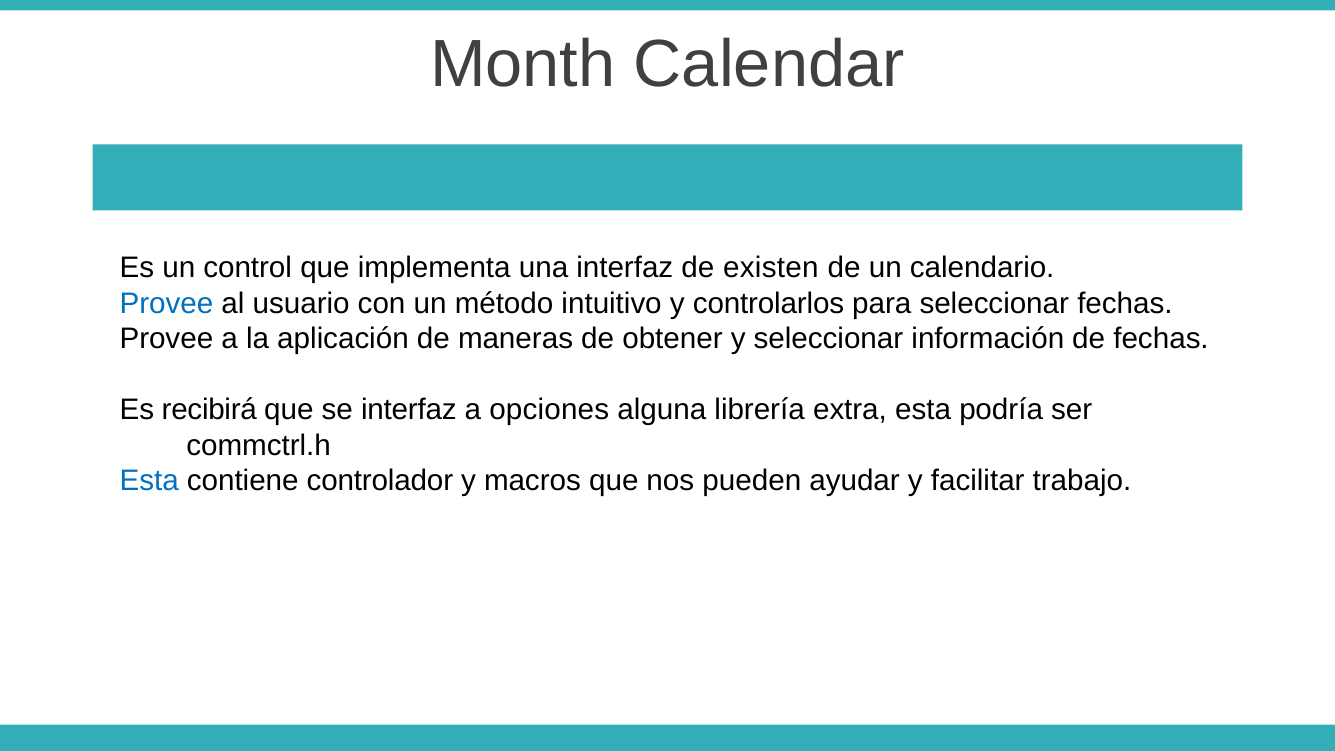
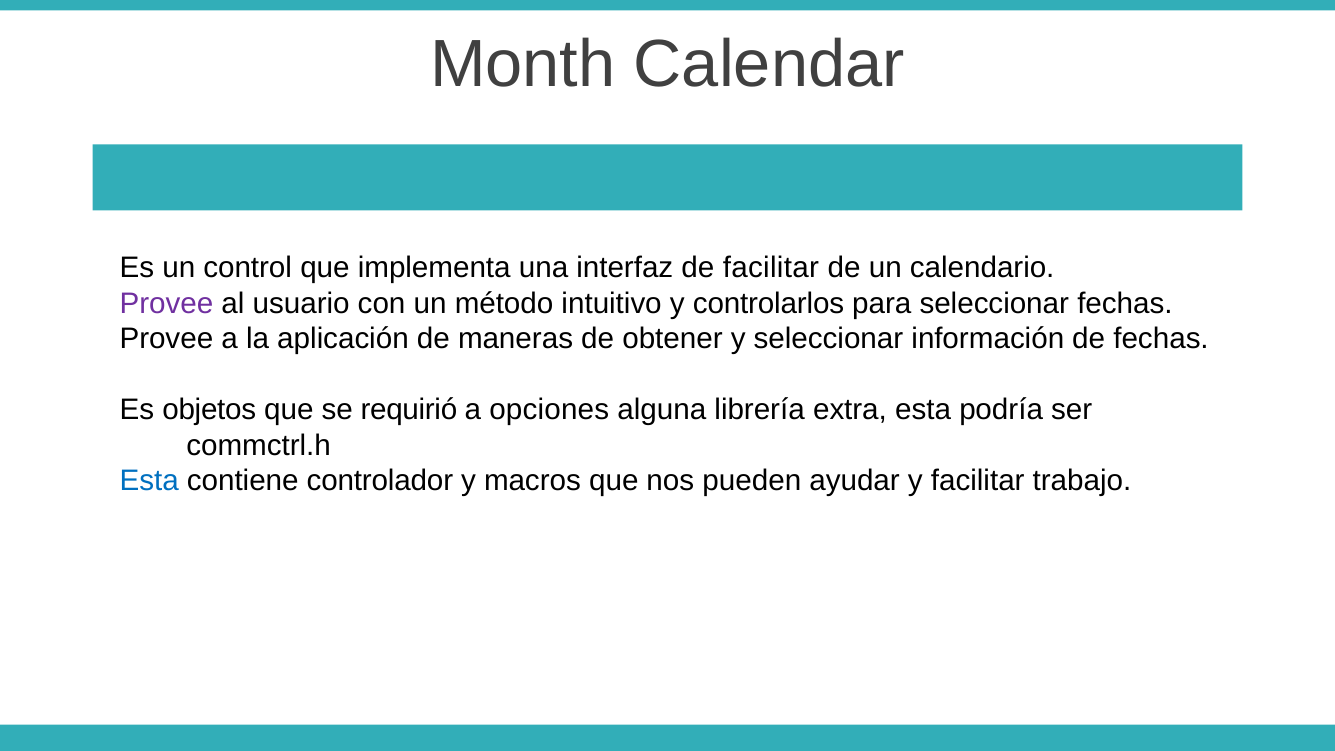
de existen: existen -> facilitar
Provee at (166, 303) colour: blue -> purple
recibirá: recibirá -> objetos
se interfaz: interfaz -> requirió
